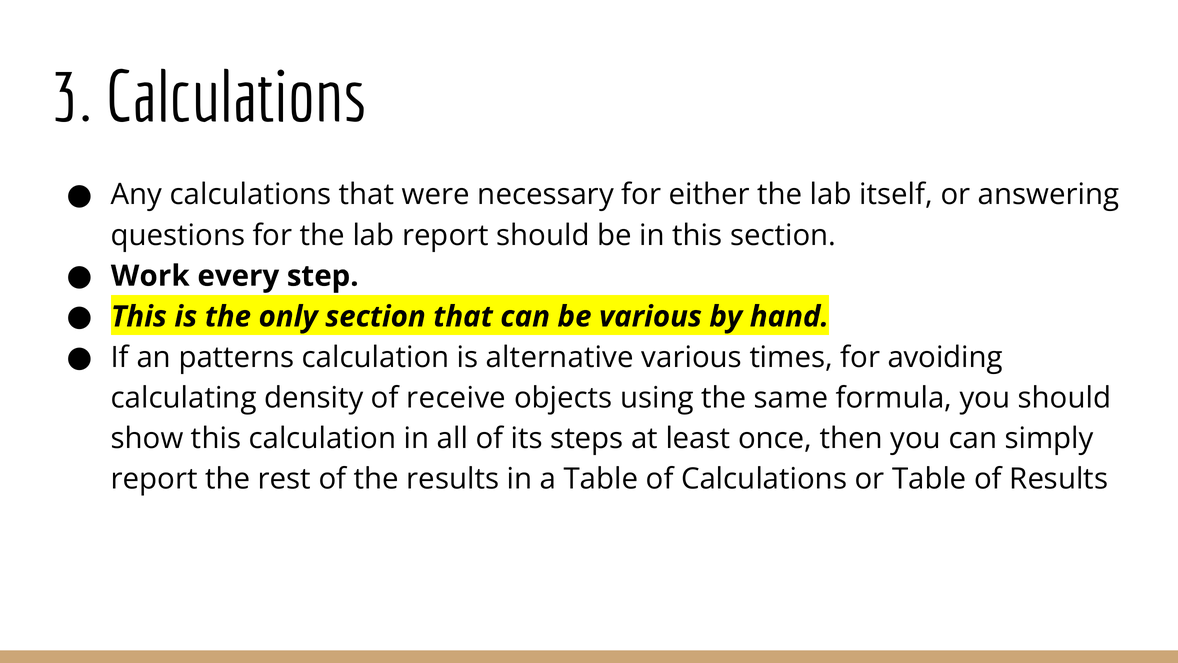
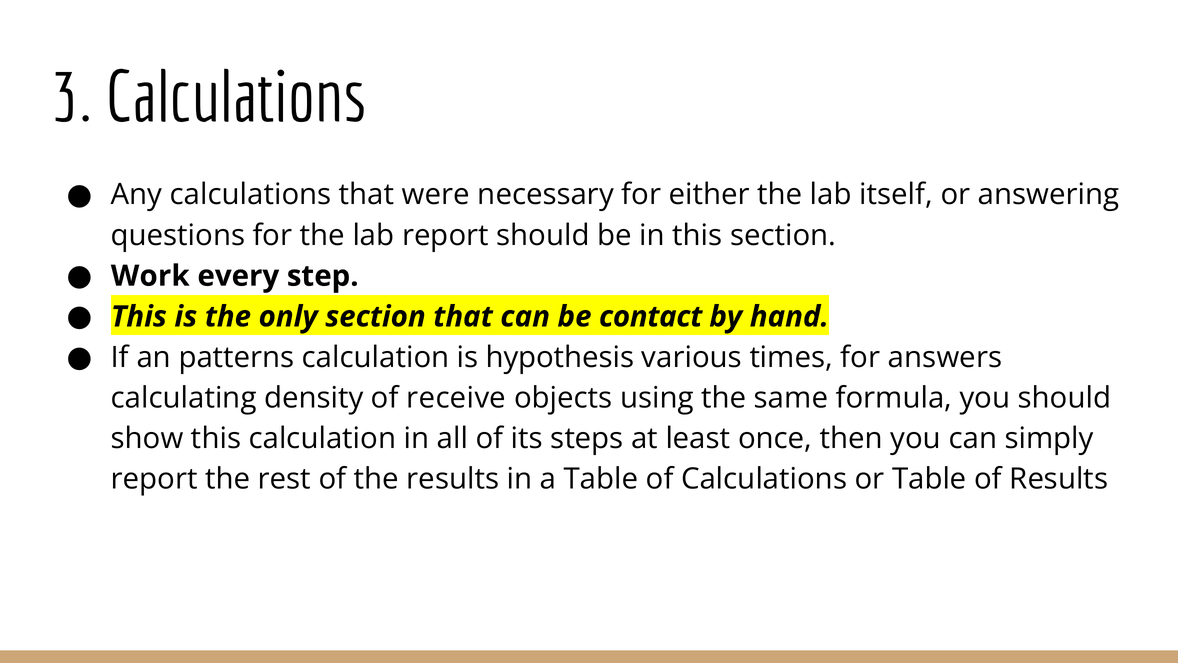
be various: various -> contact
alternative: alternative -> hypothesis
avoiding: avoiding -> answers
